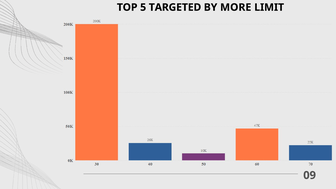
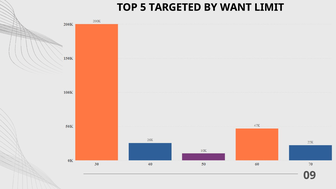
MORE: MORE -> WANT
